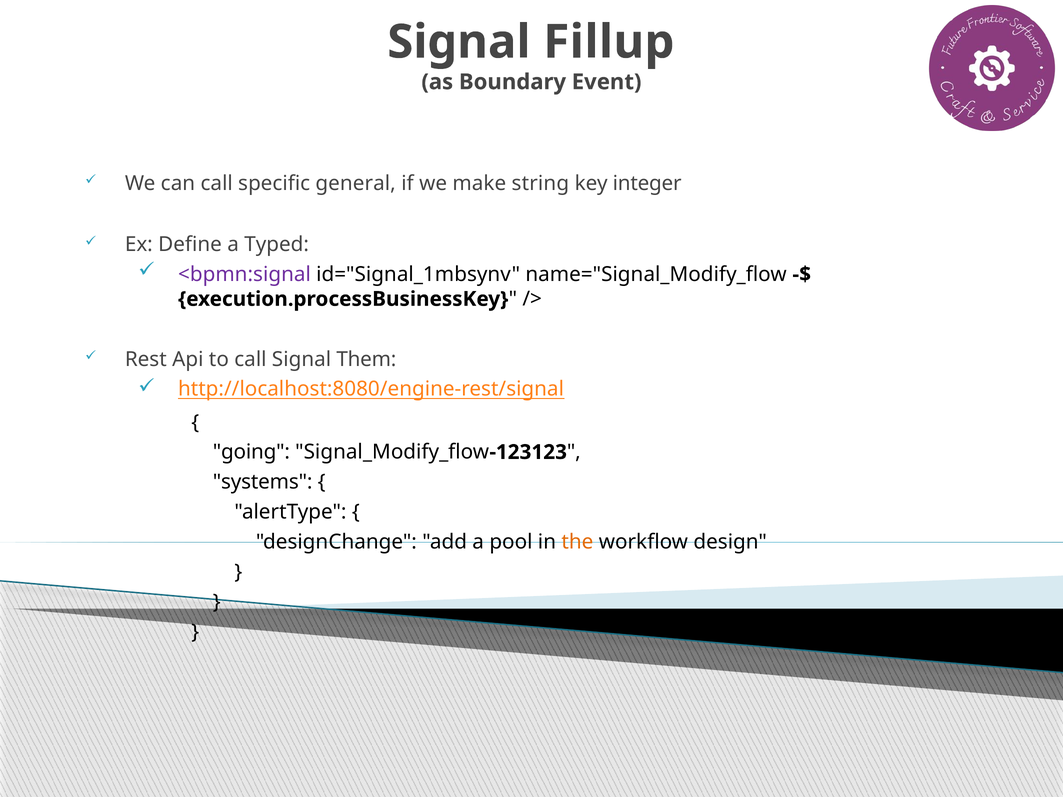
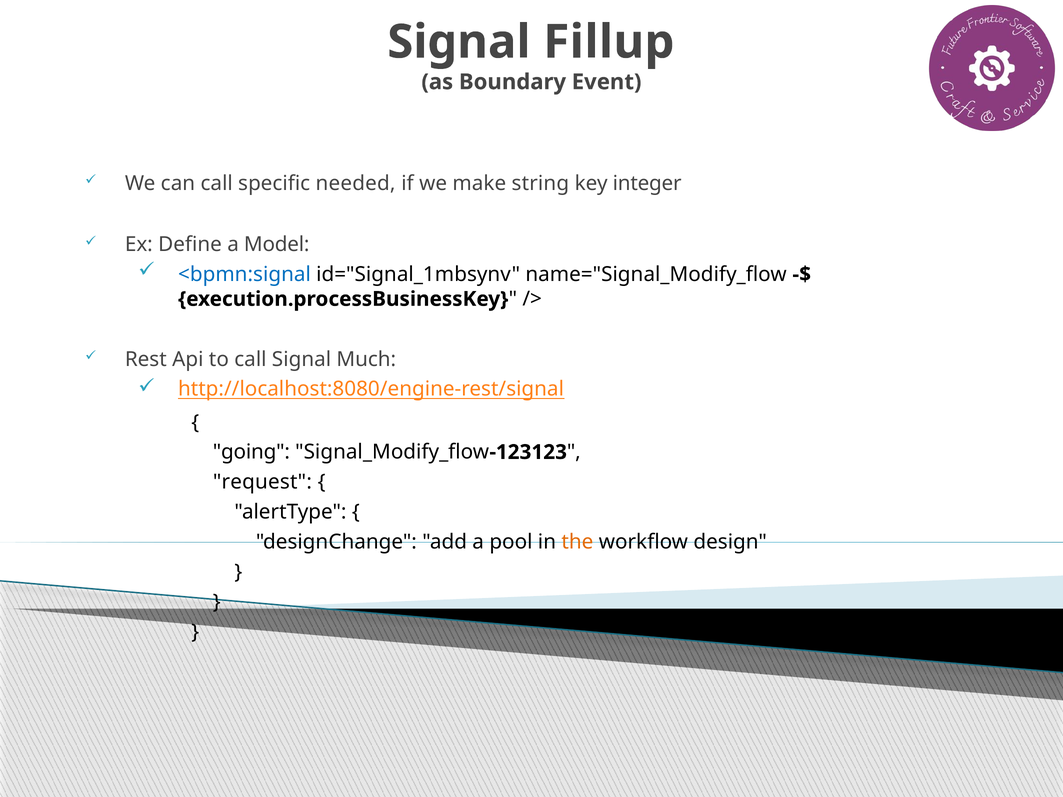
general: general -> needed
Typed: Typed -> Model
<bpmn:signal colour: purple -> blue
Them: Them -> Much
systems: systems -> request
